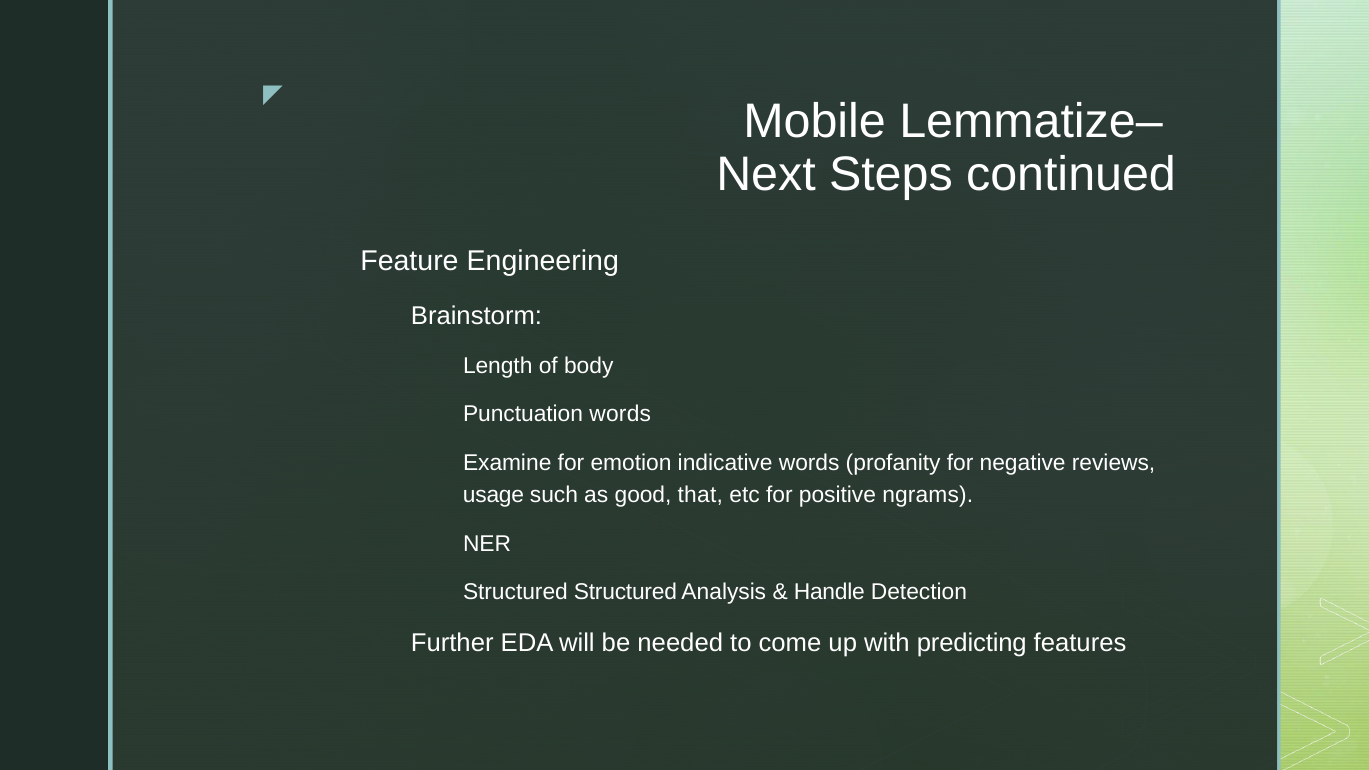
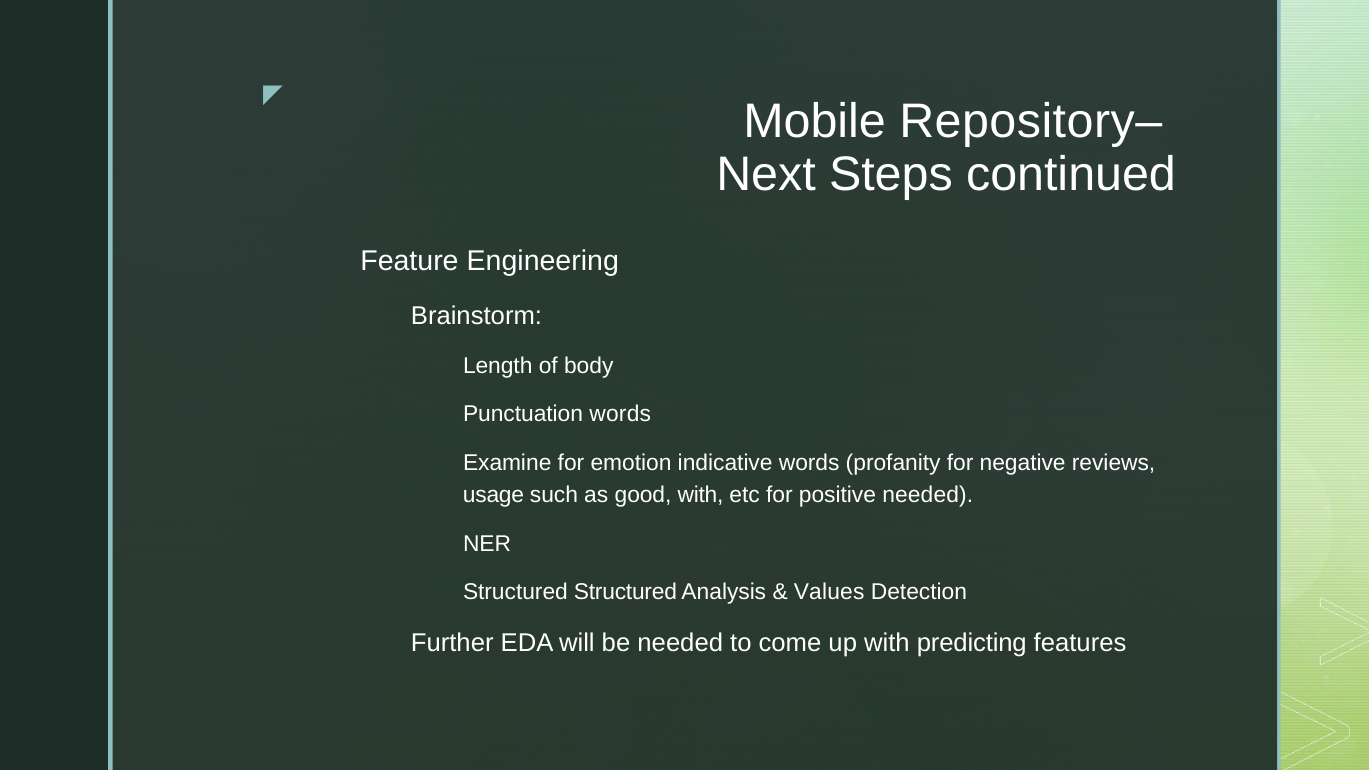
Lemmatize–: Lemmatize– -> Repository–
good that: that -> with
positive ngrams: ngrams -> needed
Handle: Handle -> Values
